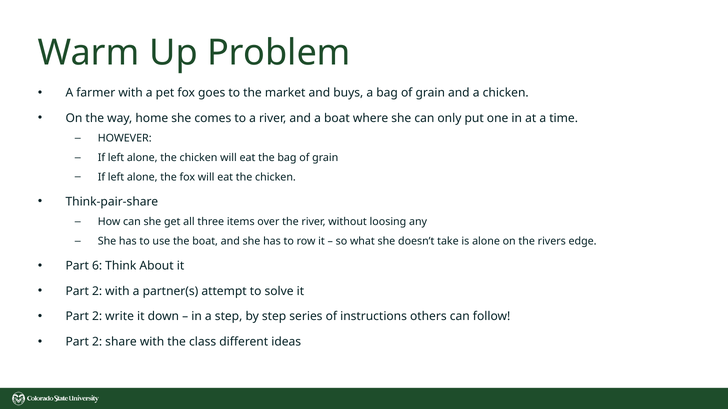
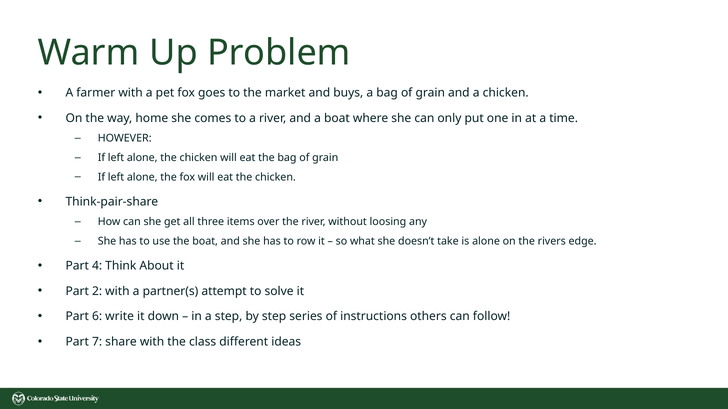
6: 6 -> 4
2 at (97, 317): 2 -> 6
2 at (97, 342): 2 -> 7
